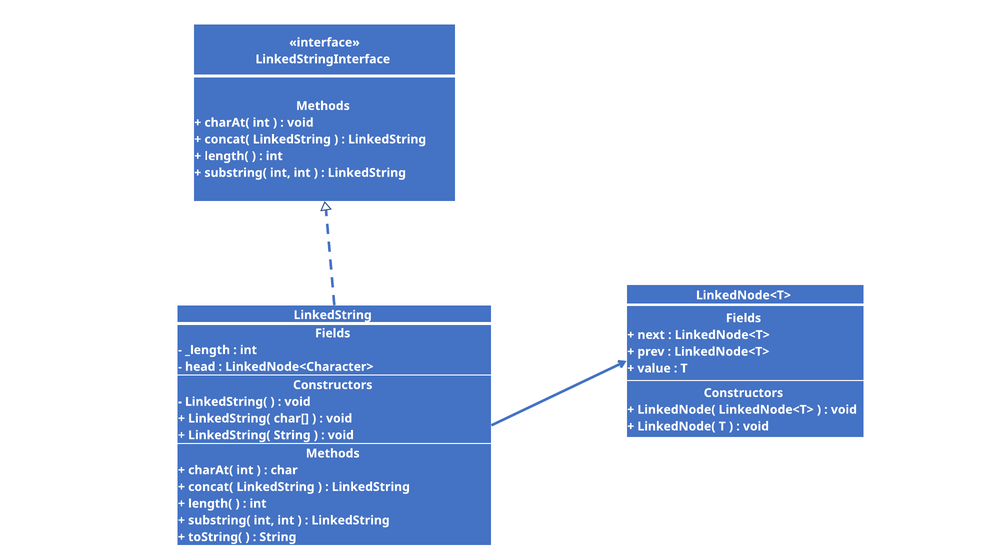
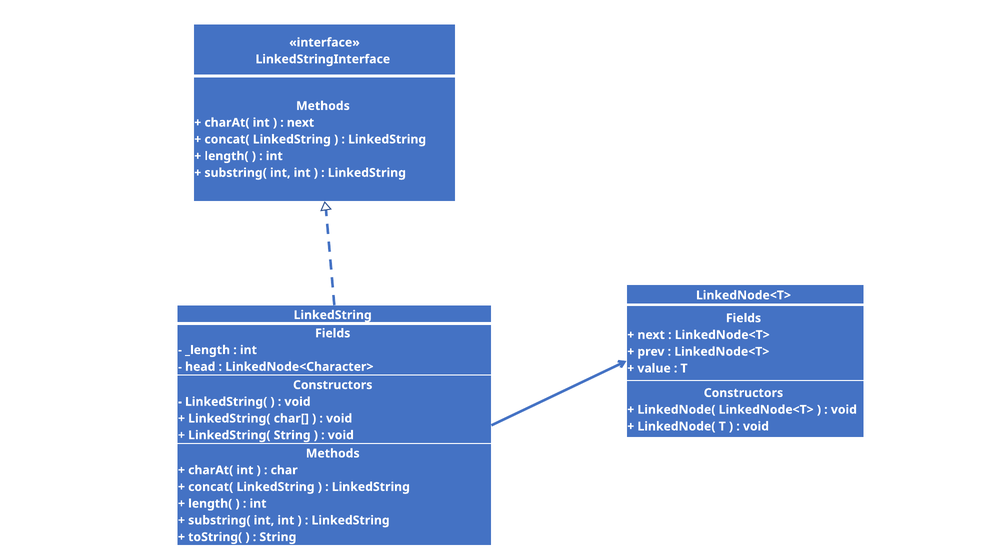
void at (300, 123): void -> next
